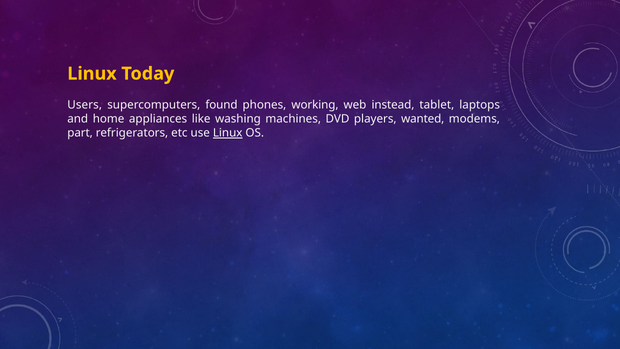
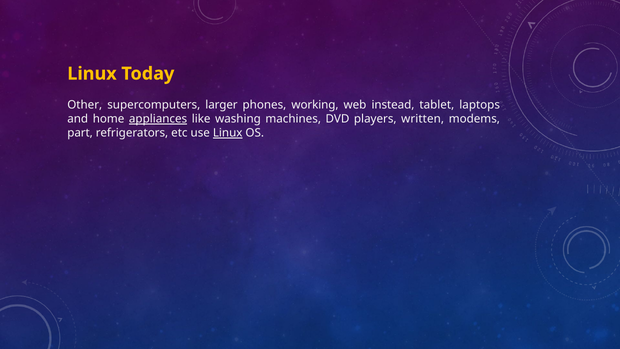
Users: Users -> Other
found: found -> larger
appliances underline: none -> present
wanted: wanted -> written
